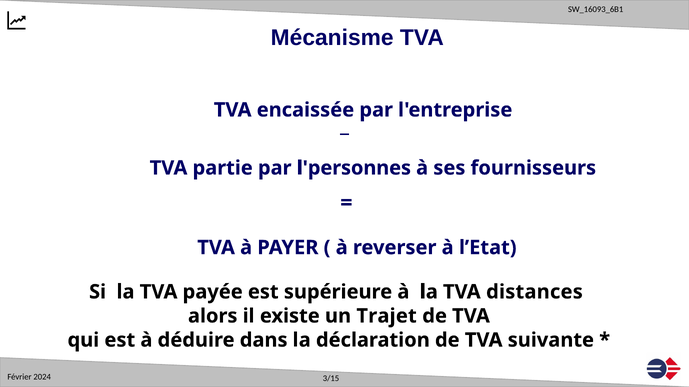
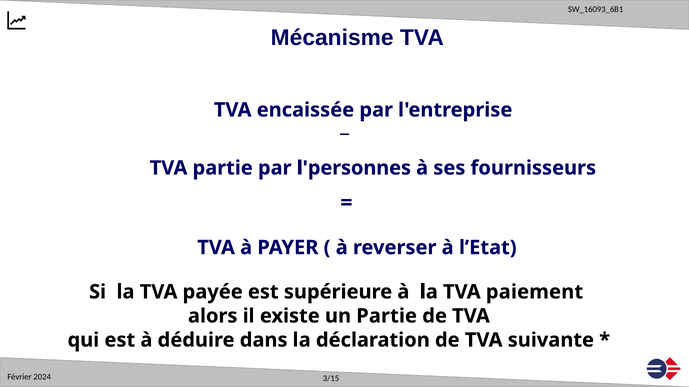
distances: distances -> paiement
un Trajet: Trajet -> Partie
